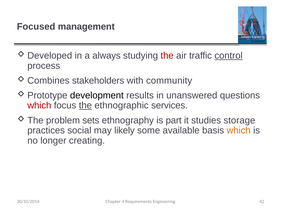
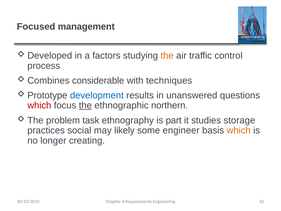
always: always -> factors
the at (167, 56) colour: red -> orange
control underline: present -> none
stakeholders: stakeholders -> considerable
community: community -> techniques
development colour: black -> blue
services: services -> northern
sets: sets -> task
available: available -> engineer
